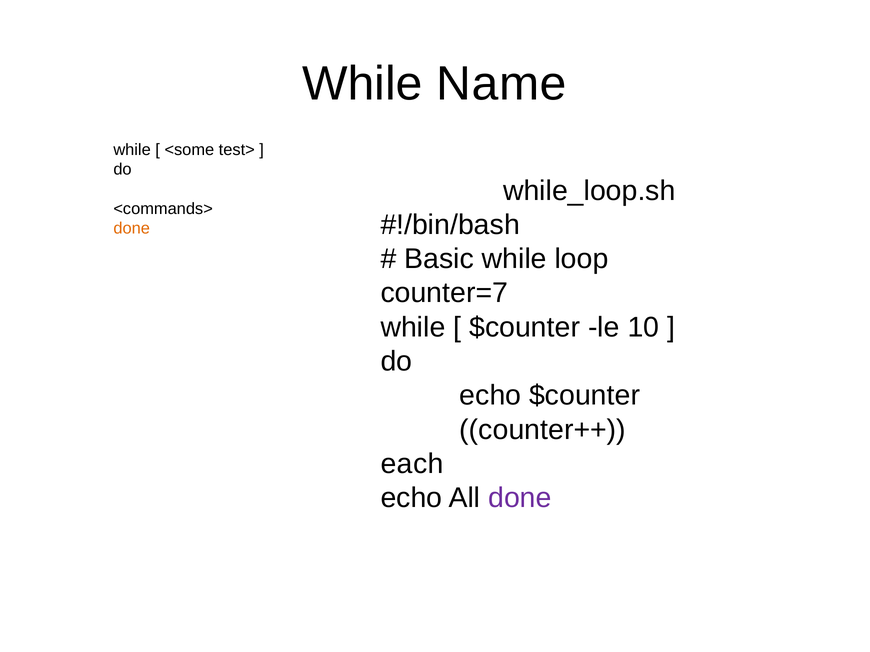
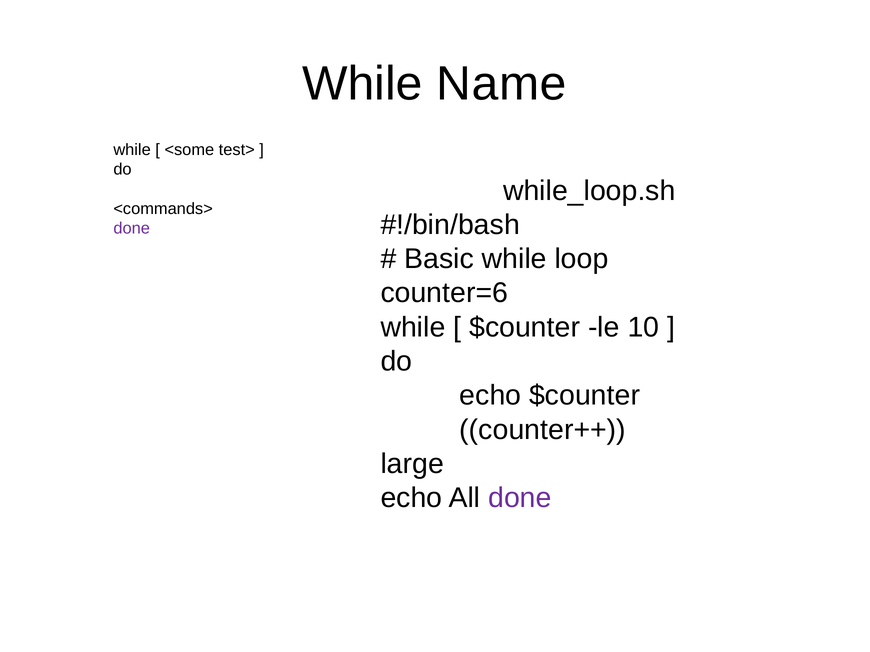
done at (132, 229) colour: orange -> purple
counter=7: counter=7 -> counter=6
each: each -> large
